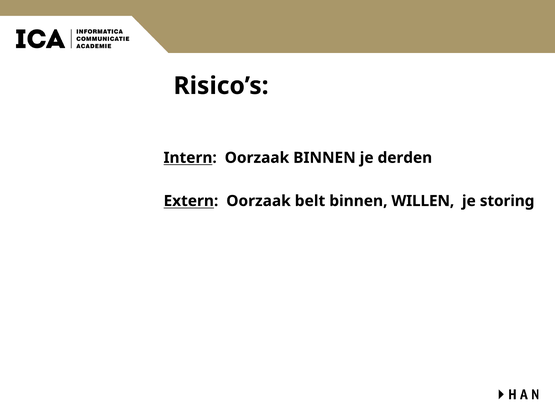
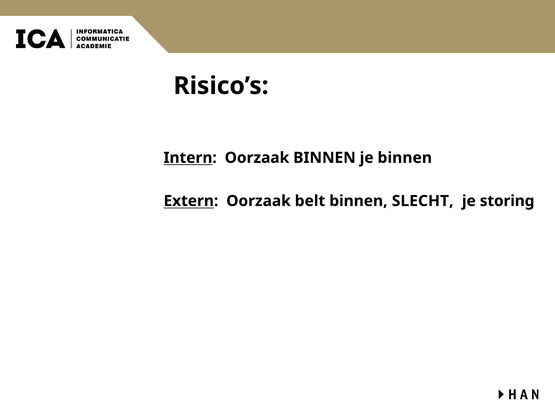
je derden: derden -> binnen
WILLEN: WILLEN -> SLECHT
